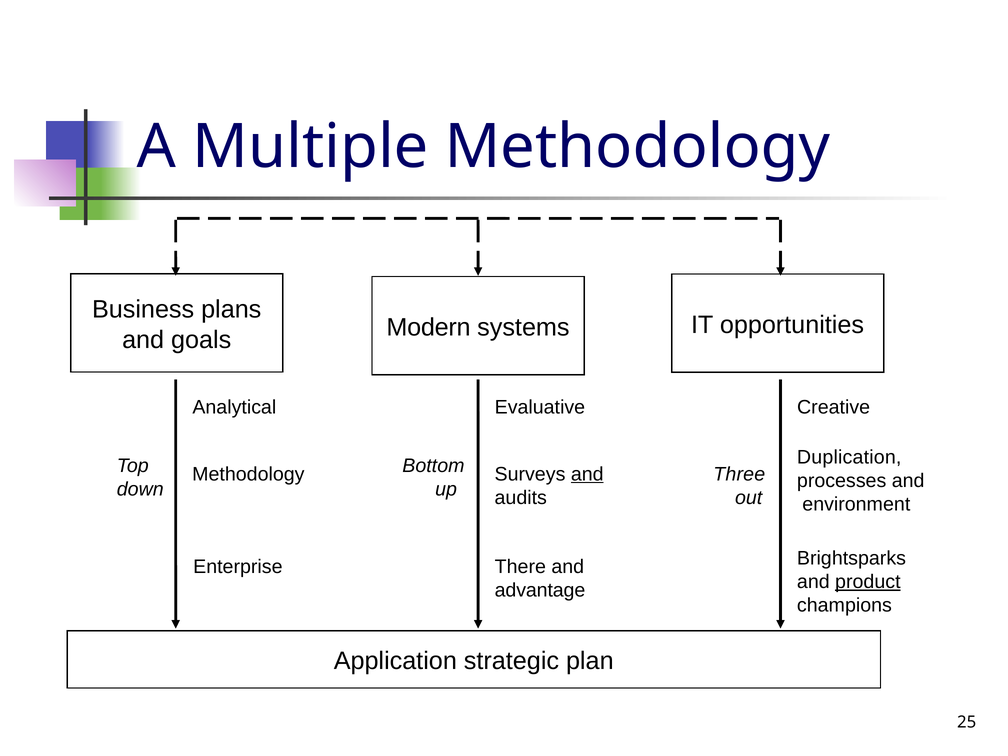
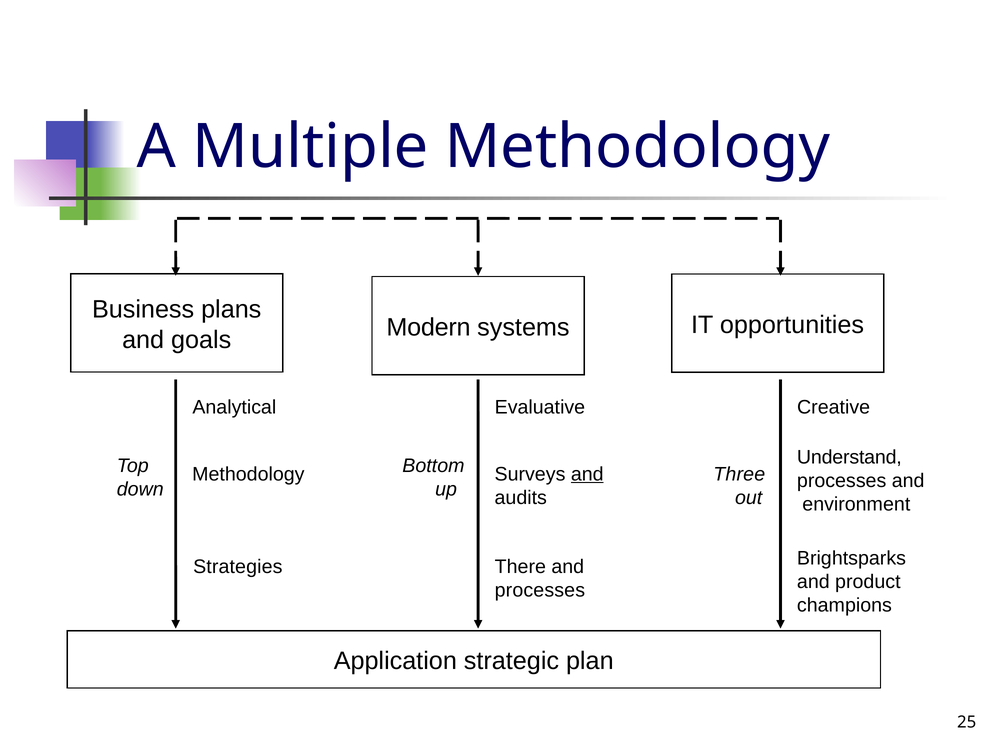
Duplication: Duplication -> Understand
Enterprise: Enterprise -> Strategies
product underline: present -> none
advantage at (540, 590): advantage -> processes
